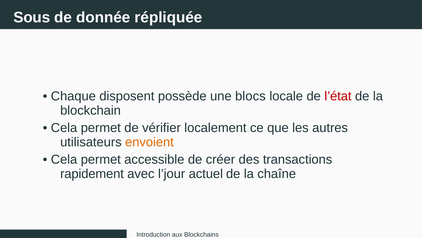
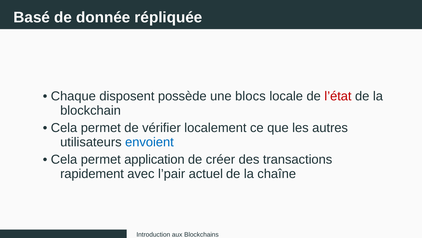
Sous: Sous -> Basé
envoient colour: orange -> blue
accessible: accessible -> application
l’jour: l’jour -> l’pair
